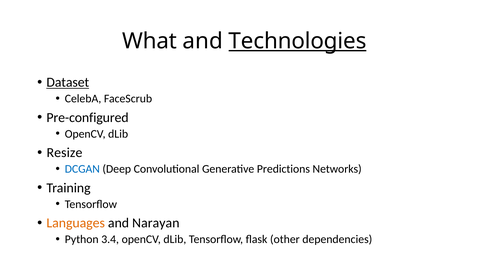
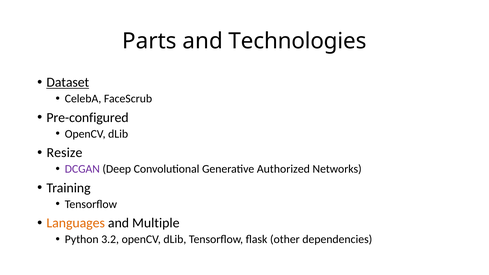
What: What -> Parts
Technologies underline: present -> none
DCGAN colour: blue -> purple
Predictions: Predictions -> Authorized
Narayan: Narayan -> Multiple
3.4: 3.4 -> 3.2
